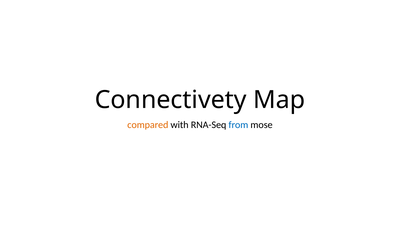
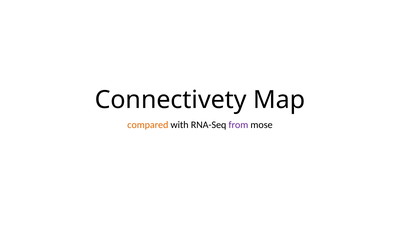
from colour: blue -> purple
